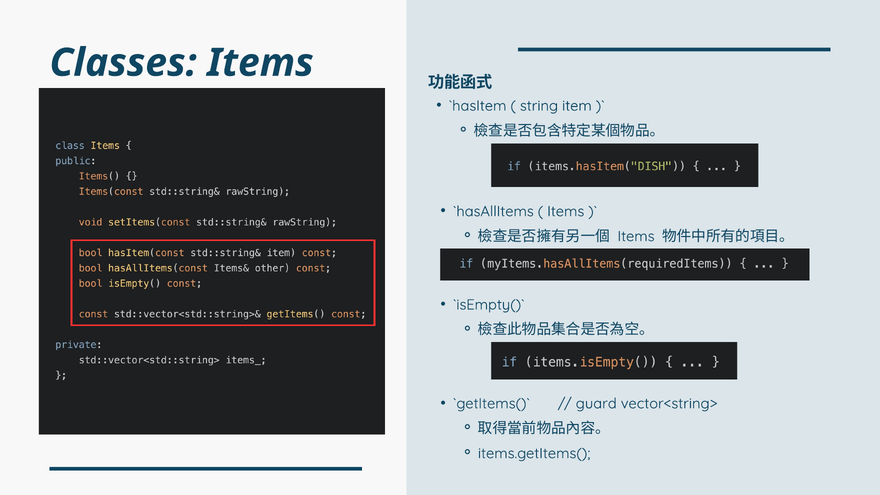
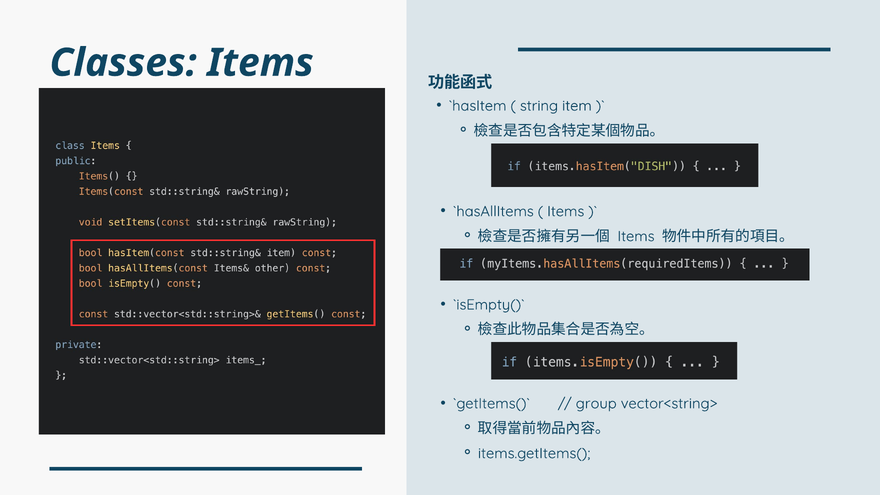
guard: guard -> group
